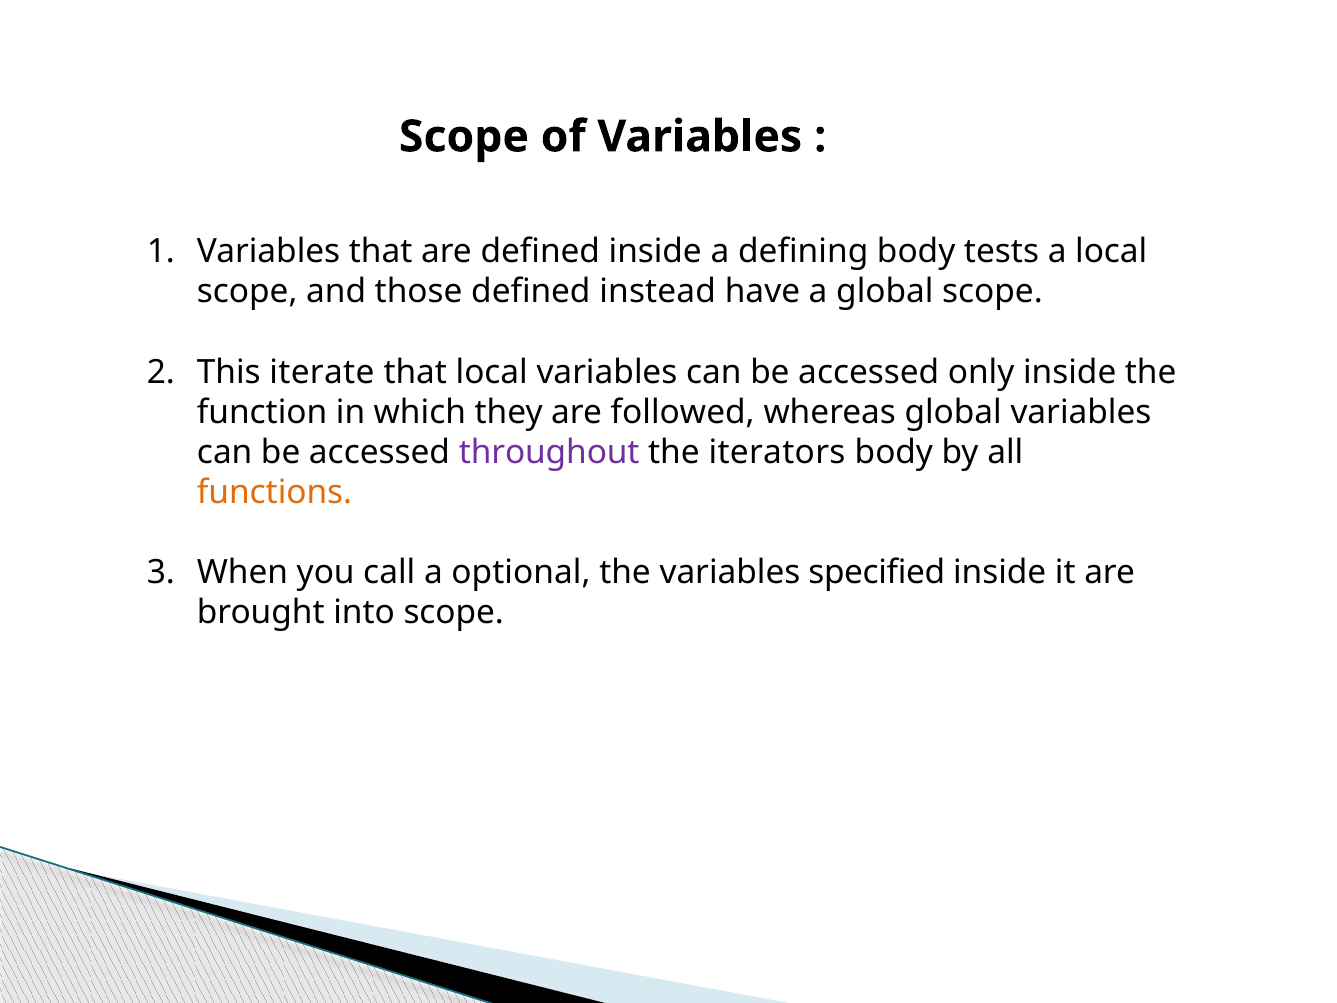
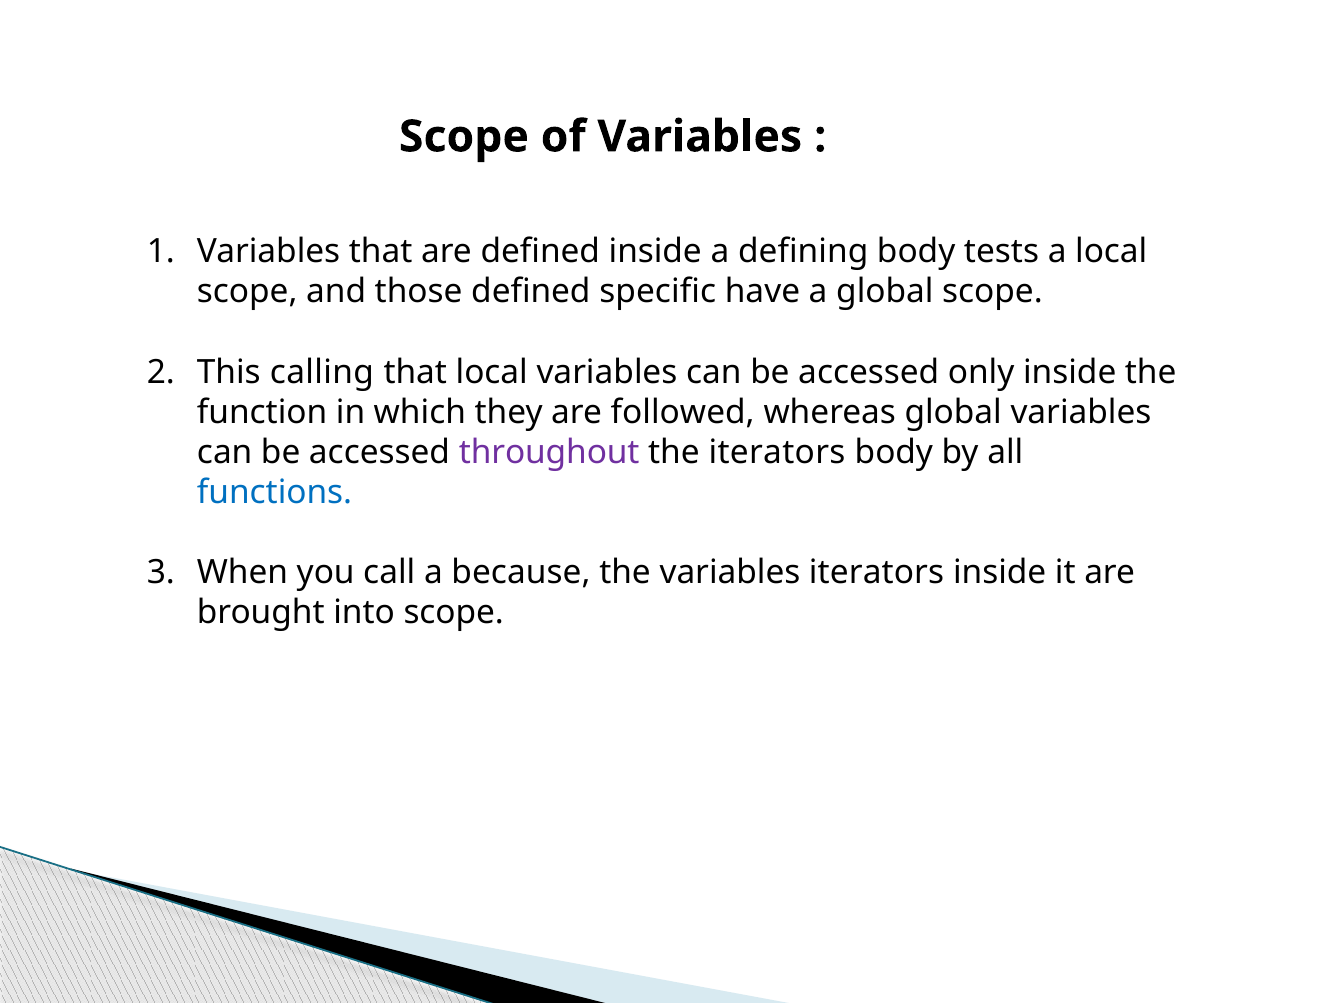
instead: instead -> specific
iterate: iterate -> calling
functions colour: orange -> blue
optional: optional -> because
variables specified: specified -> iterators
